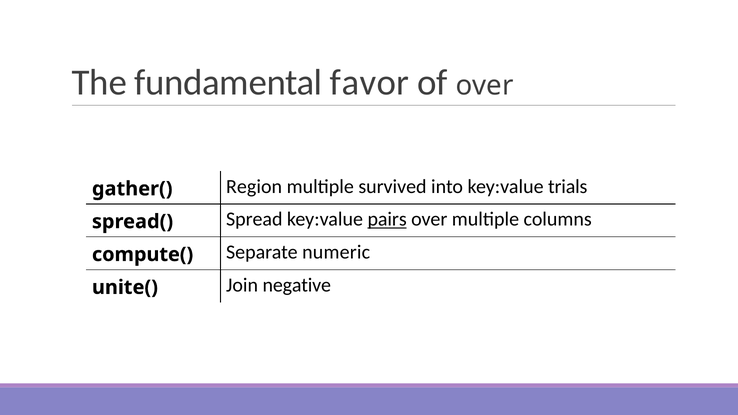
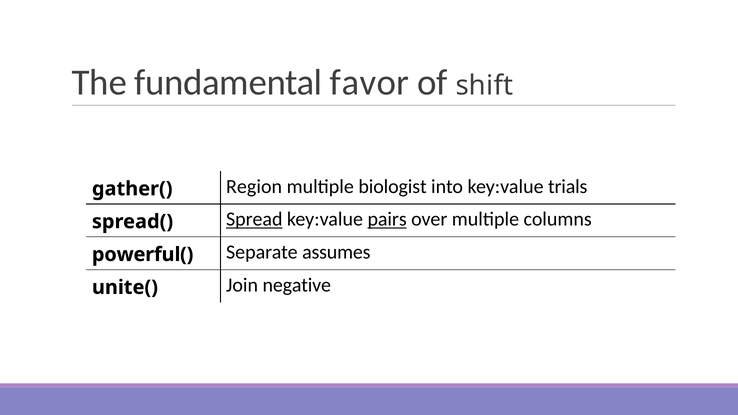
of over: over -> shift
survived: survived -> biologist
Spread underline: none -> present
compute(: compute( -> powerful(
numeric: numeric -> assumes
